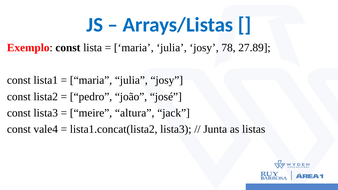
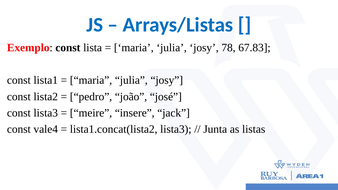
27.89: 27.89 -> 67.83
altura: altura -> insere
